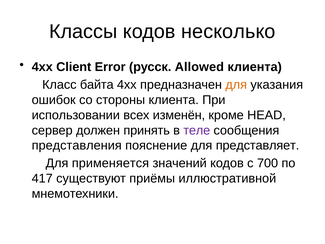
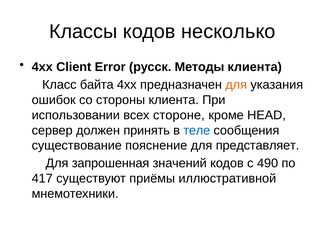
Allowed: Allowed -> Методы
изменён: изменён -> стороне
теле colour: purple -> blue
представления: представления -> существование
применяется: применяется -> запрошенная
700: 700 -> 490
